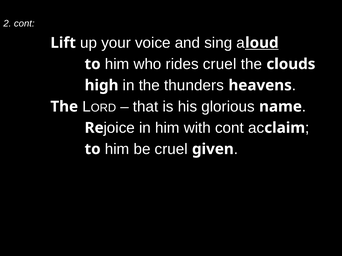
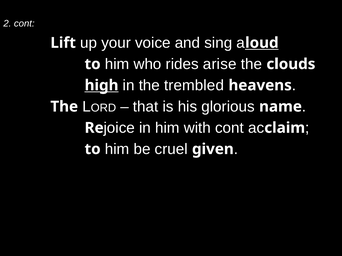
rides cruel: cruel -> arise
high underline: none -> present
thunders: thunders -> trembled
